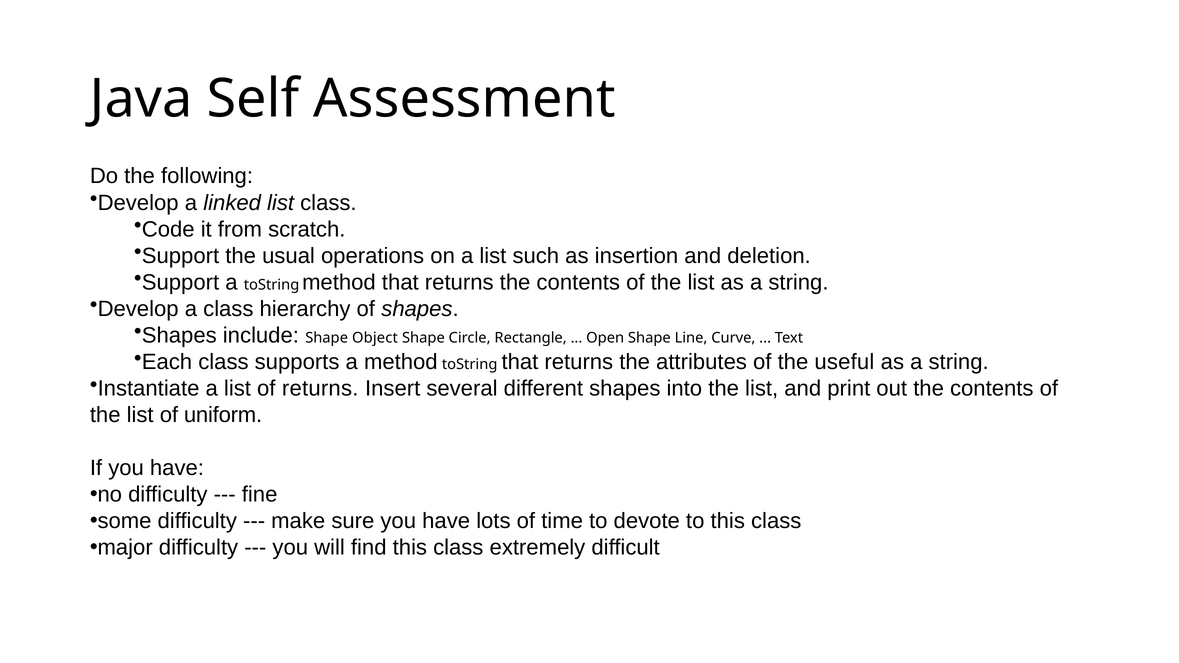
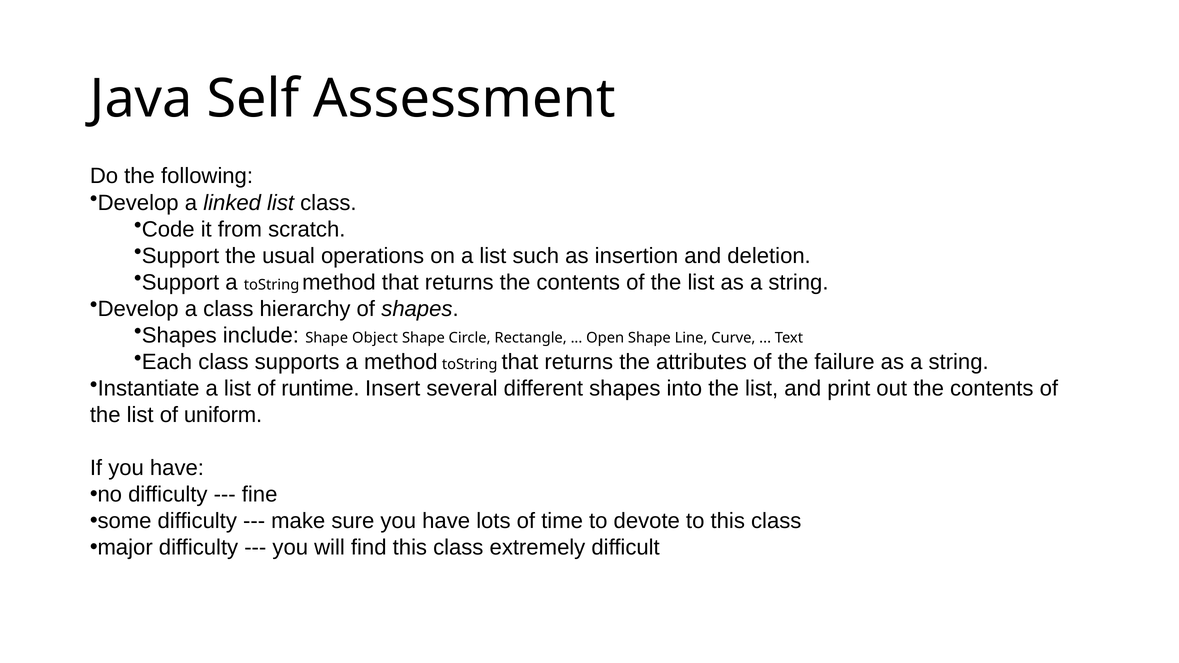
useful: useful -> failure
of returns: returns -> runtime
